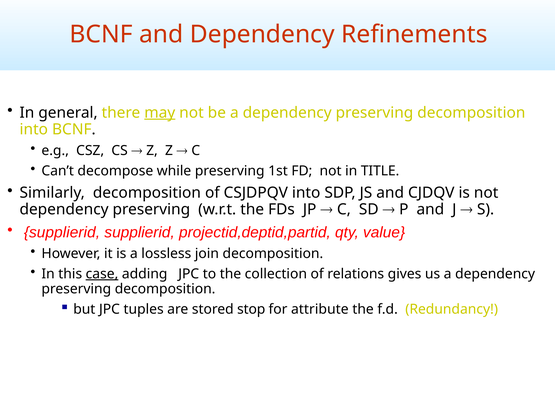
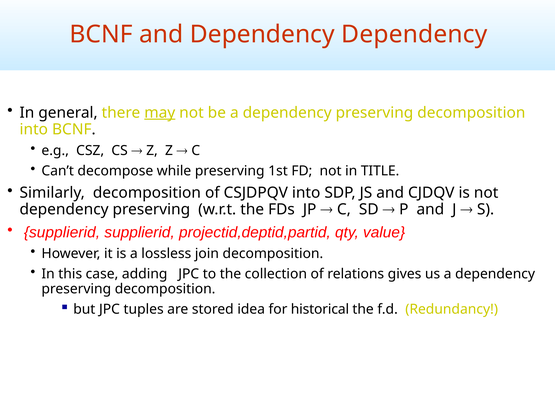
Dependency Refinements: Refinements -> Dependency
case underline: present -> none
stop: stop -> idea
attribute: attribute -> historical
